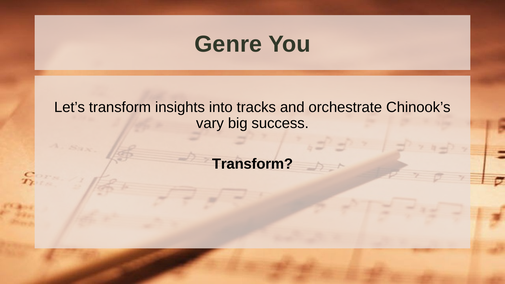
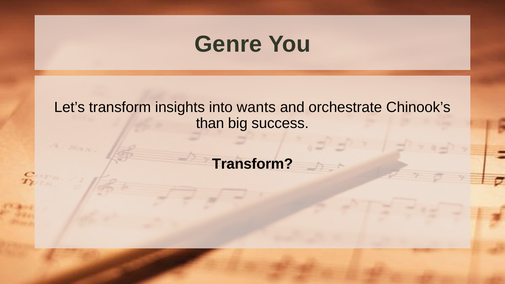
tracks: tracks -> wants
vary: vary -> than
